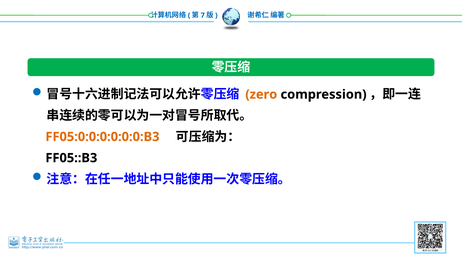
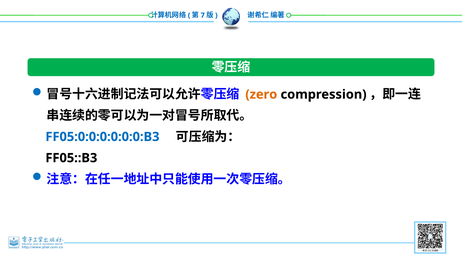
FF05:0:0:0:0:0:0:B3 colour: orange -> blue
